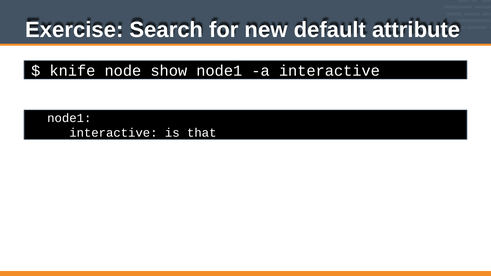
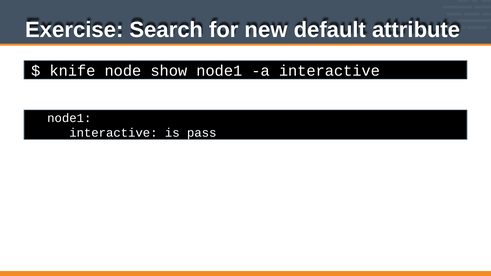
that: that -> pass
